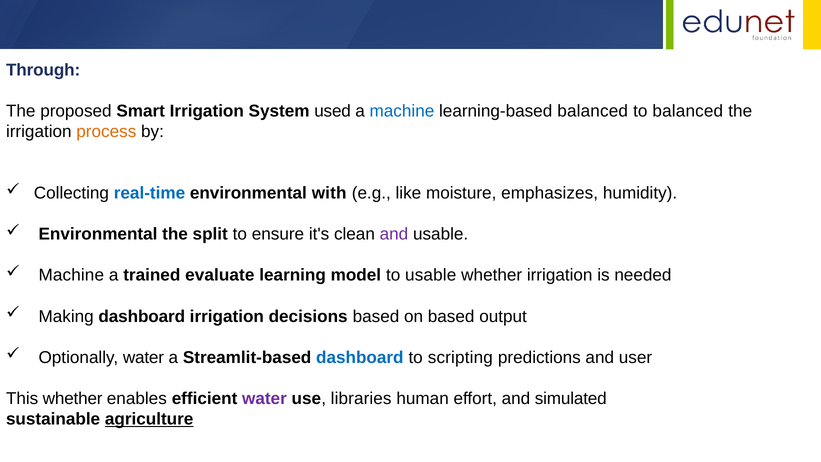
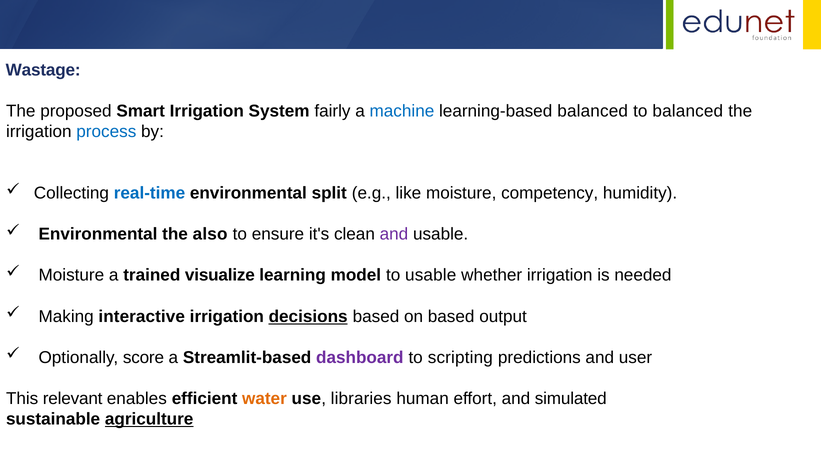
Through: Through -> Wastage
used: used -> fairly
process colour: orange -> blue
with: with -> split
emphasizes: emphasizes -> competency
split: split -> also
Machine at (71, 275): Machine -> Moisture
evaluate: evaluate -> visualize
Making dashboard: dashboard -> interactive
decisions underline: none -> present
Optionally water: water -> score
dashboard at (360, 357) colour: blue -> purple
This whether: whether -> relevant
water at (264, 398) colour: purple -> orange
